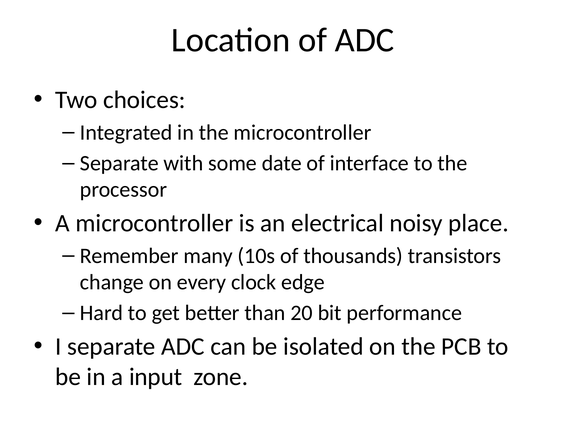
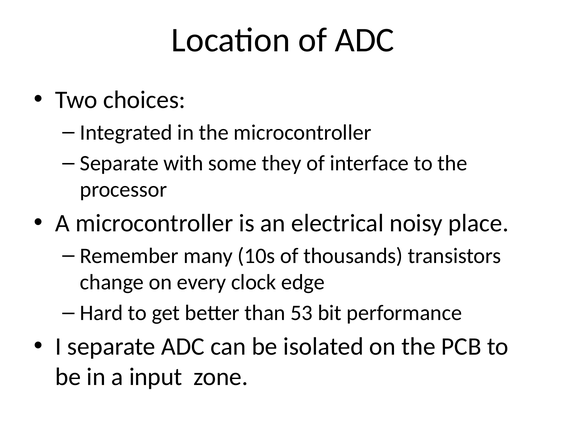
date: date -> they
20: 20 -> 53
